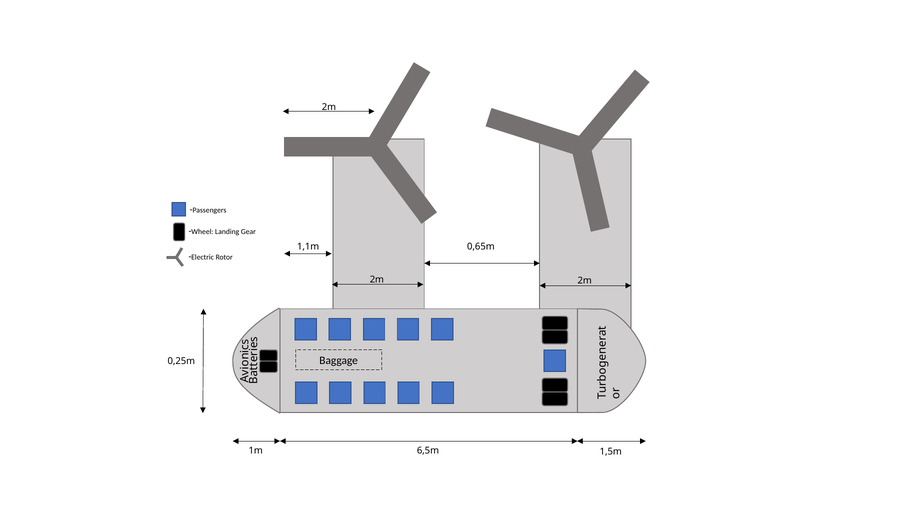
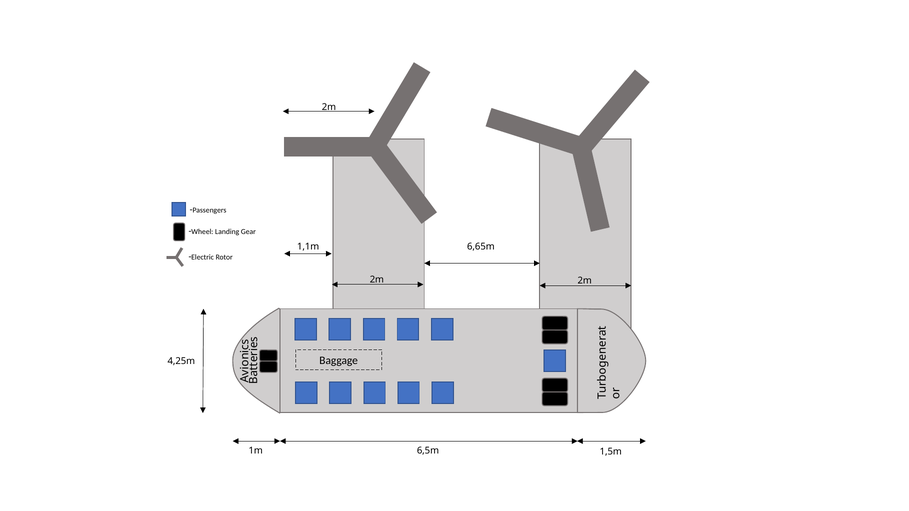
0,65m: 0,65m -> 6,65m
0,25m: 0,25m -> 4,25m
